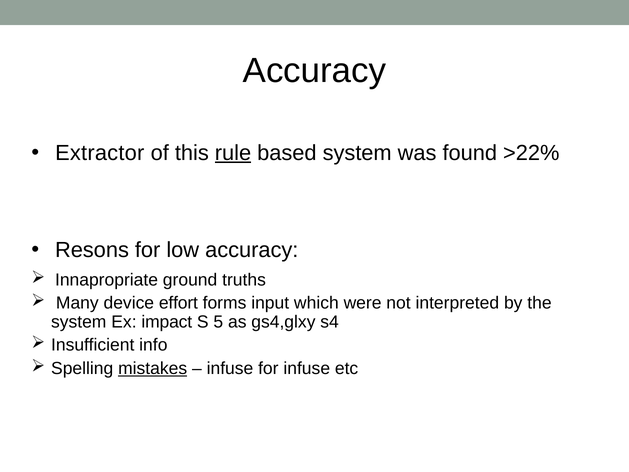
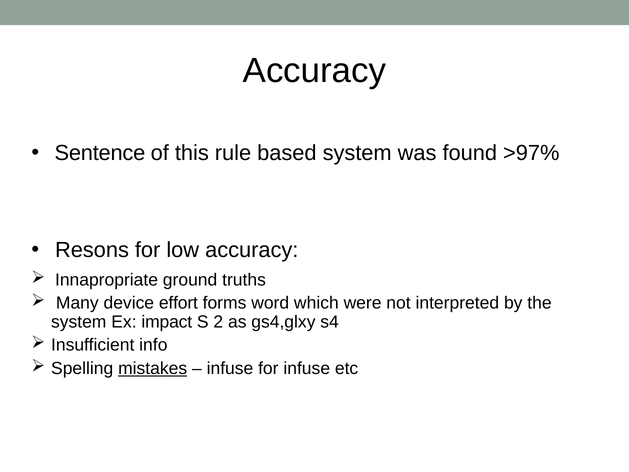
Extractor: Extractor -> Sentence
rule underline: present -> none
>22%: >22% -> >97%
input: input -> word
5: 5 -> 2
